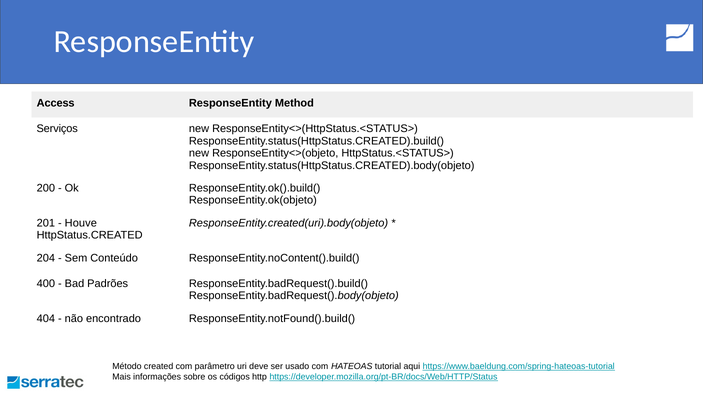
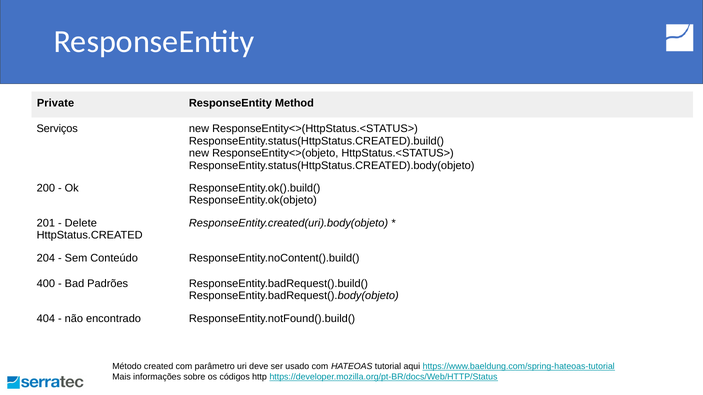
Access: Access -> Private
Houve: Houve -> Delete
